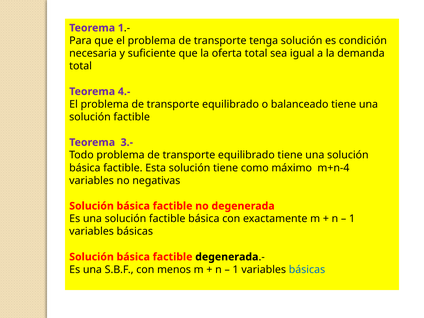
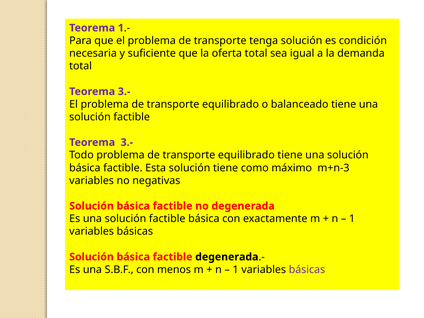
4.- at (124, 92): 4.- -> 3.-
m+n-4: m+n-4 -> m+n-3
básicas at (307, 270) colour: blue -> purple
